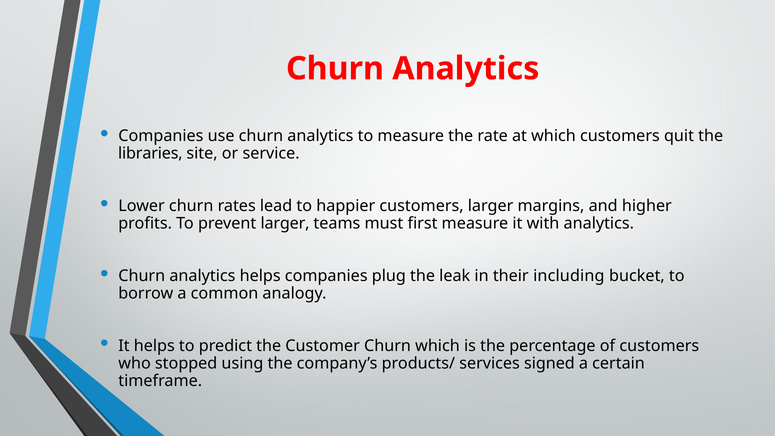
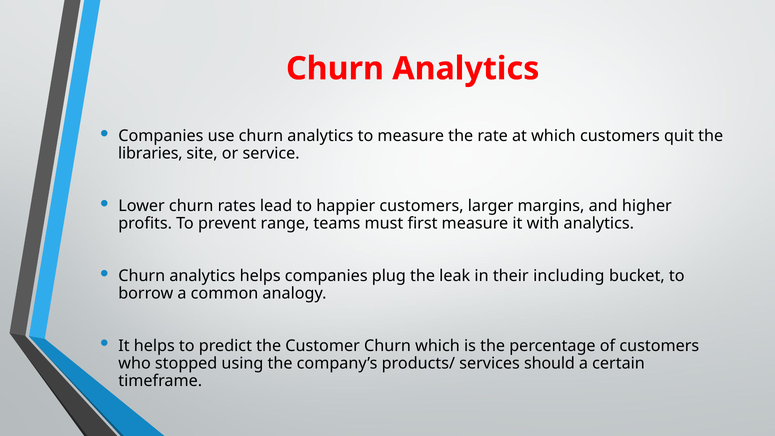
prevent larger: larger -> range
signed: signed -> should
